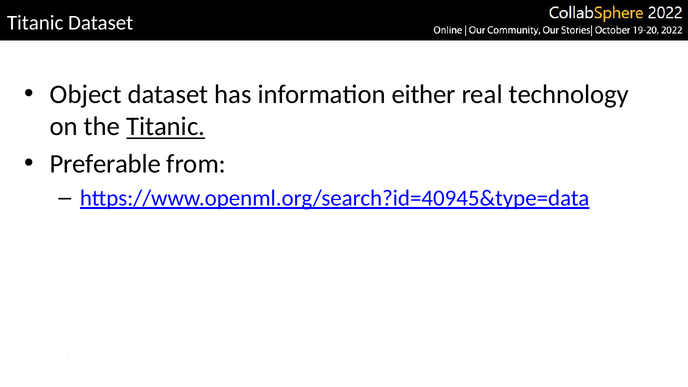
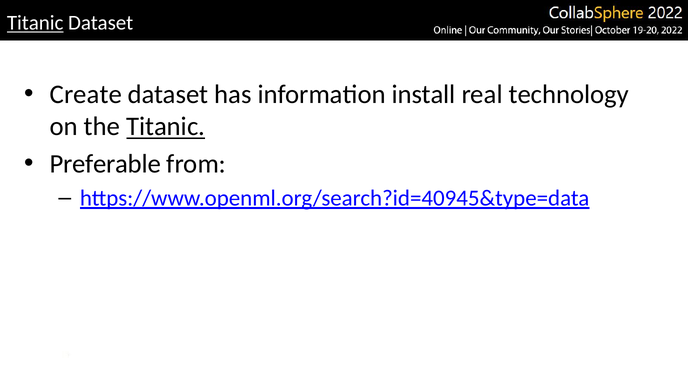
Titanic at (35, 23) underline: none -> present
Object: Object -> Create
either: either -> install
